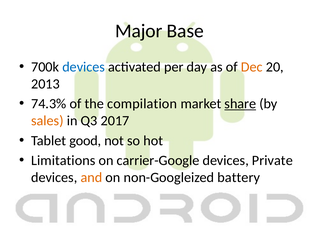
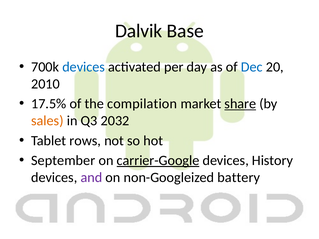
Major: Major -> Dalvik
Dec colour: orange -> blue
2013: 2013 -> 2010
74.3%: 74.3% -> 17.5%
2017: 2017 -> 2032
good: good -> rows
Limitations: Limitations -> September
carrier-Google underline: none -> present
Private: Private -> History
and colour: orange -> purple
